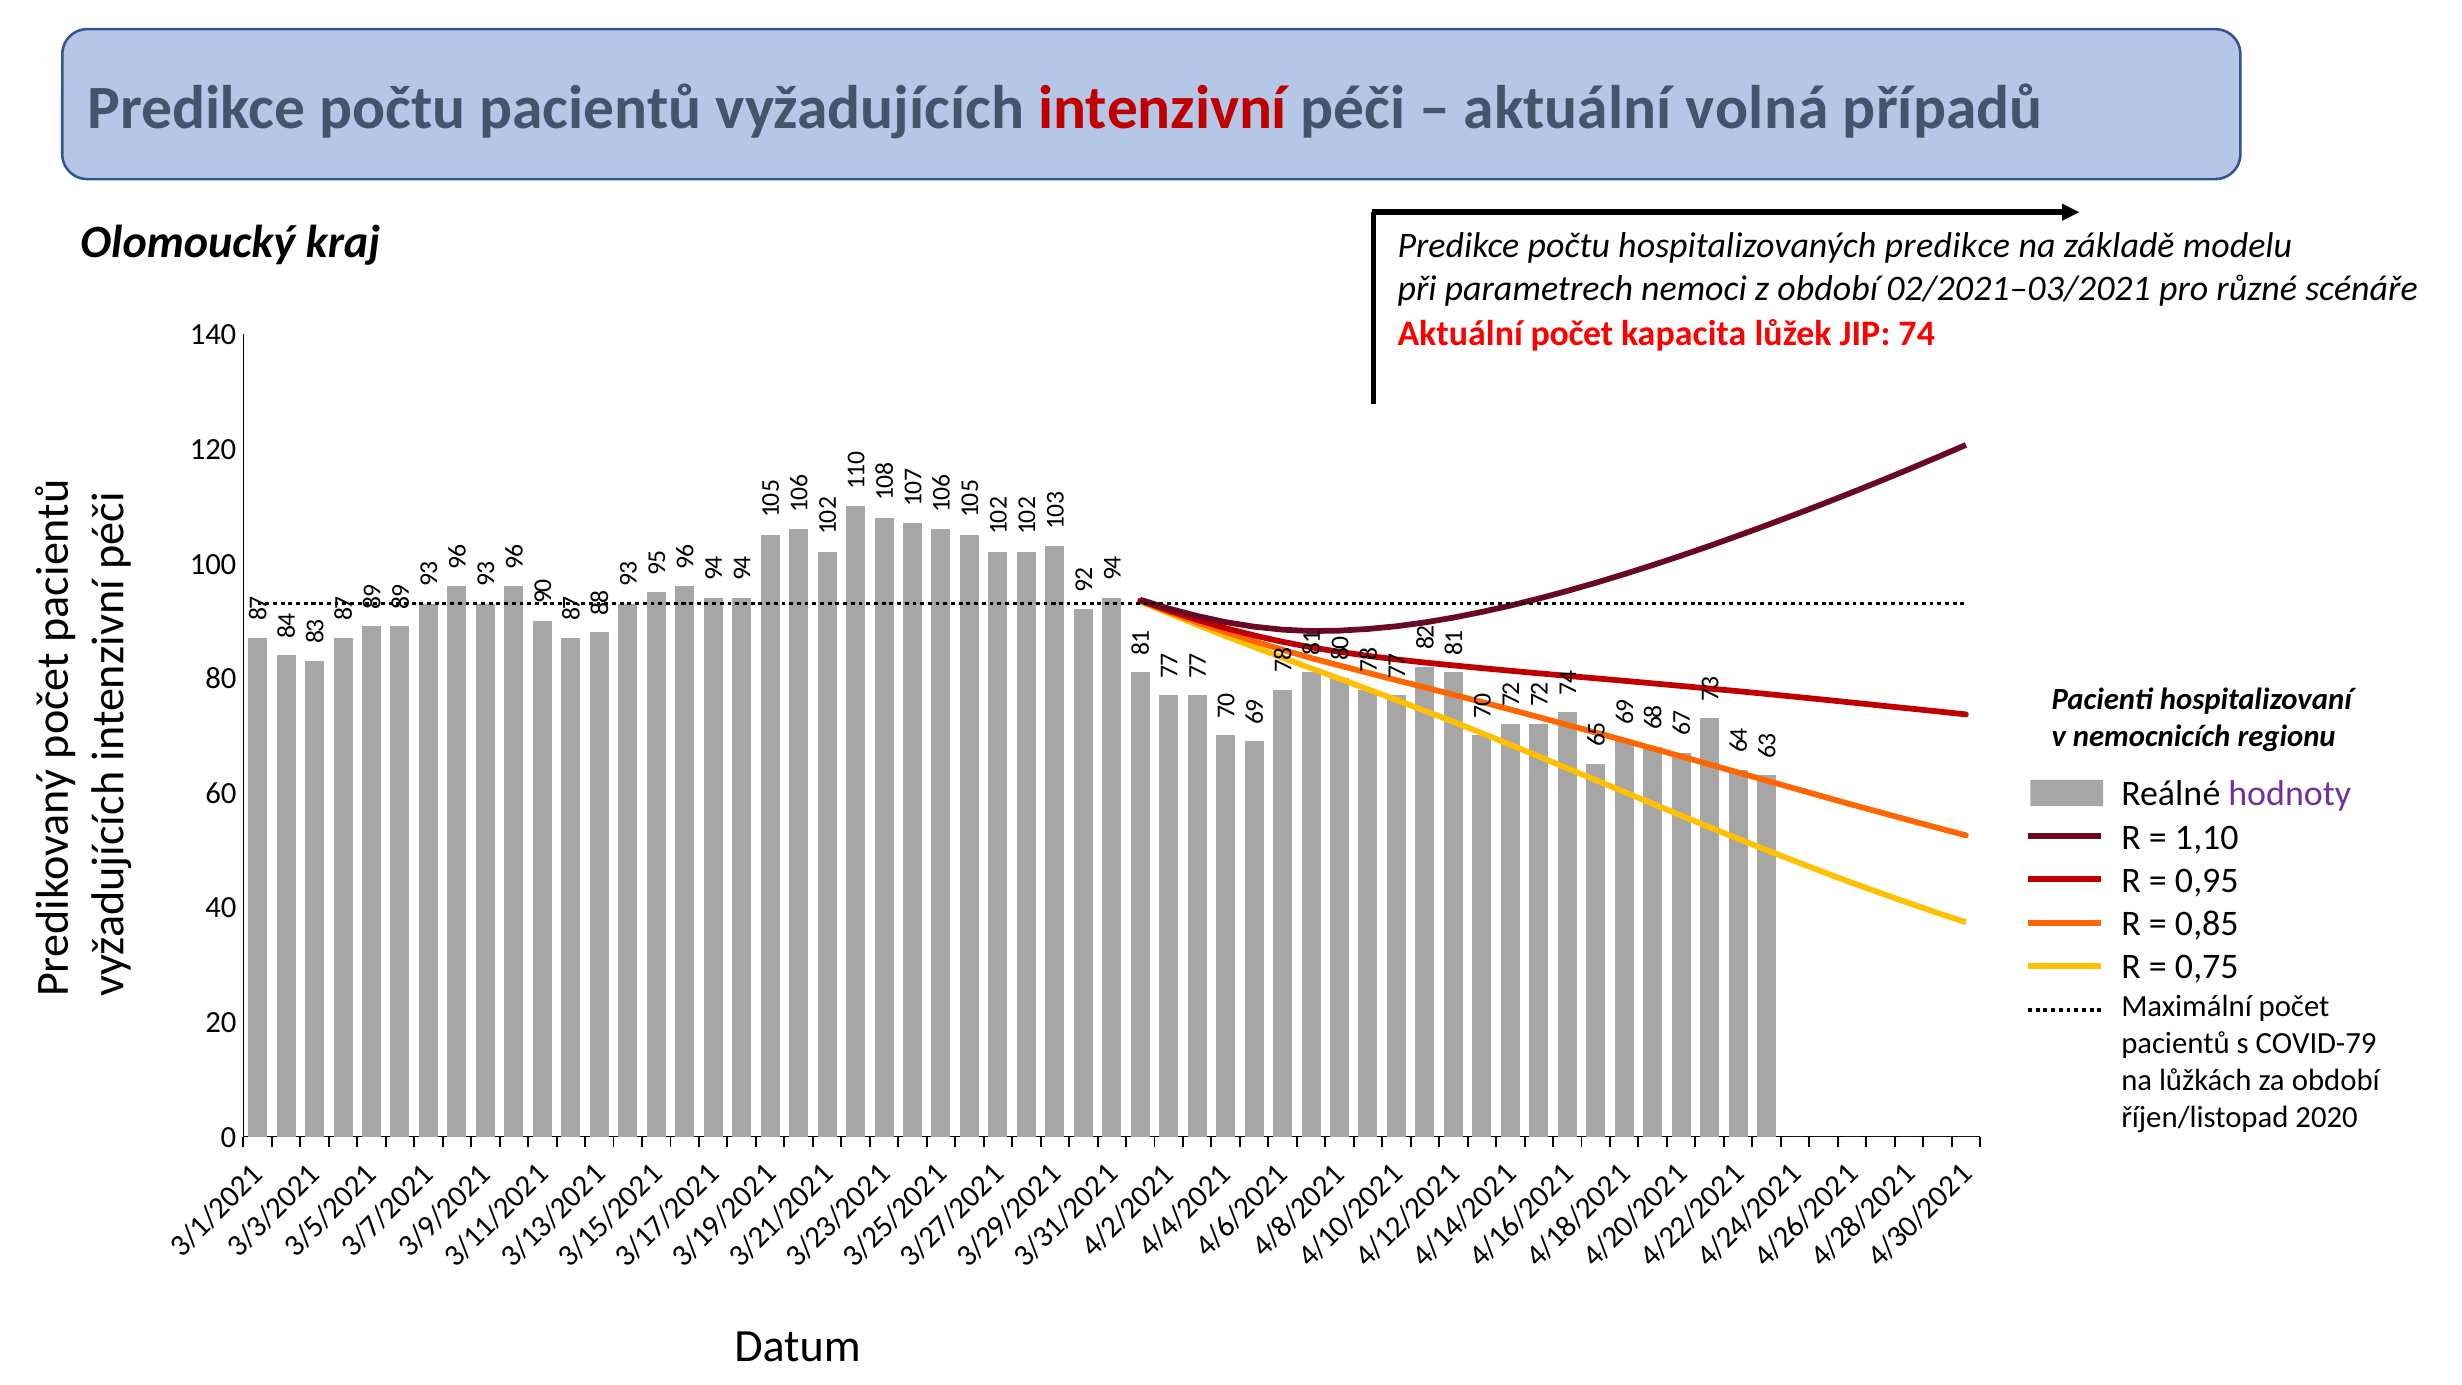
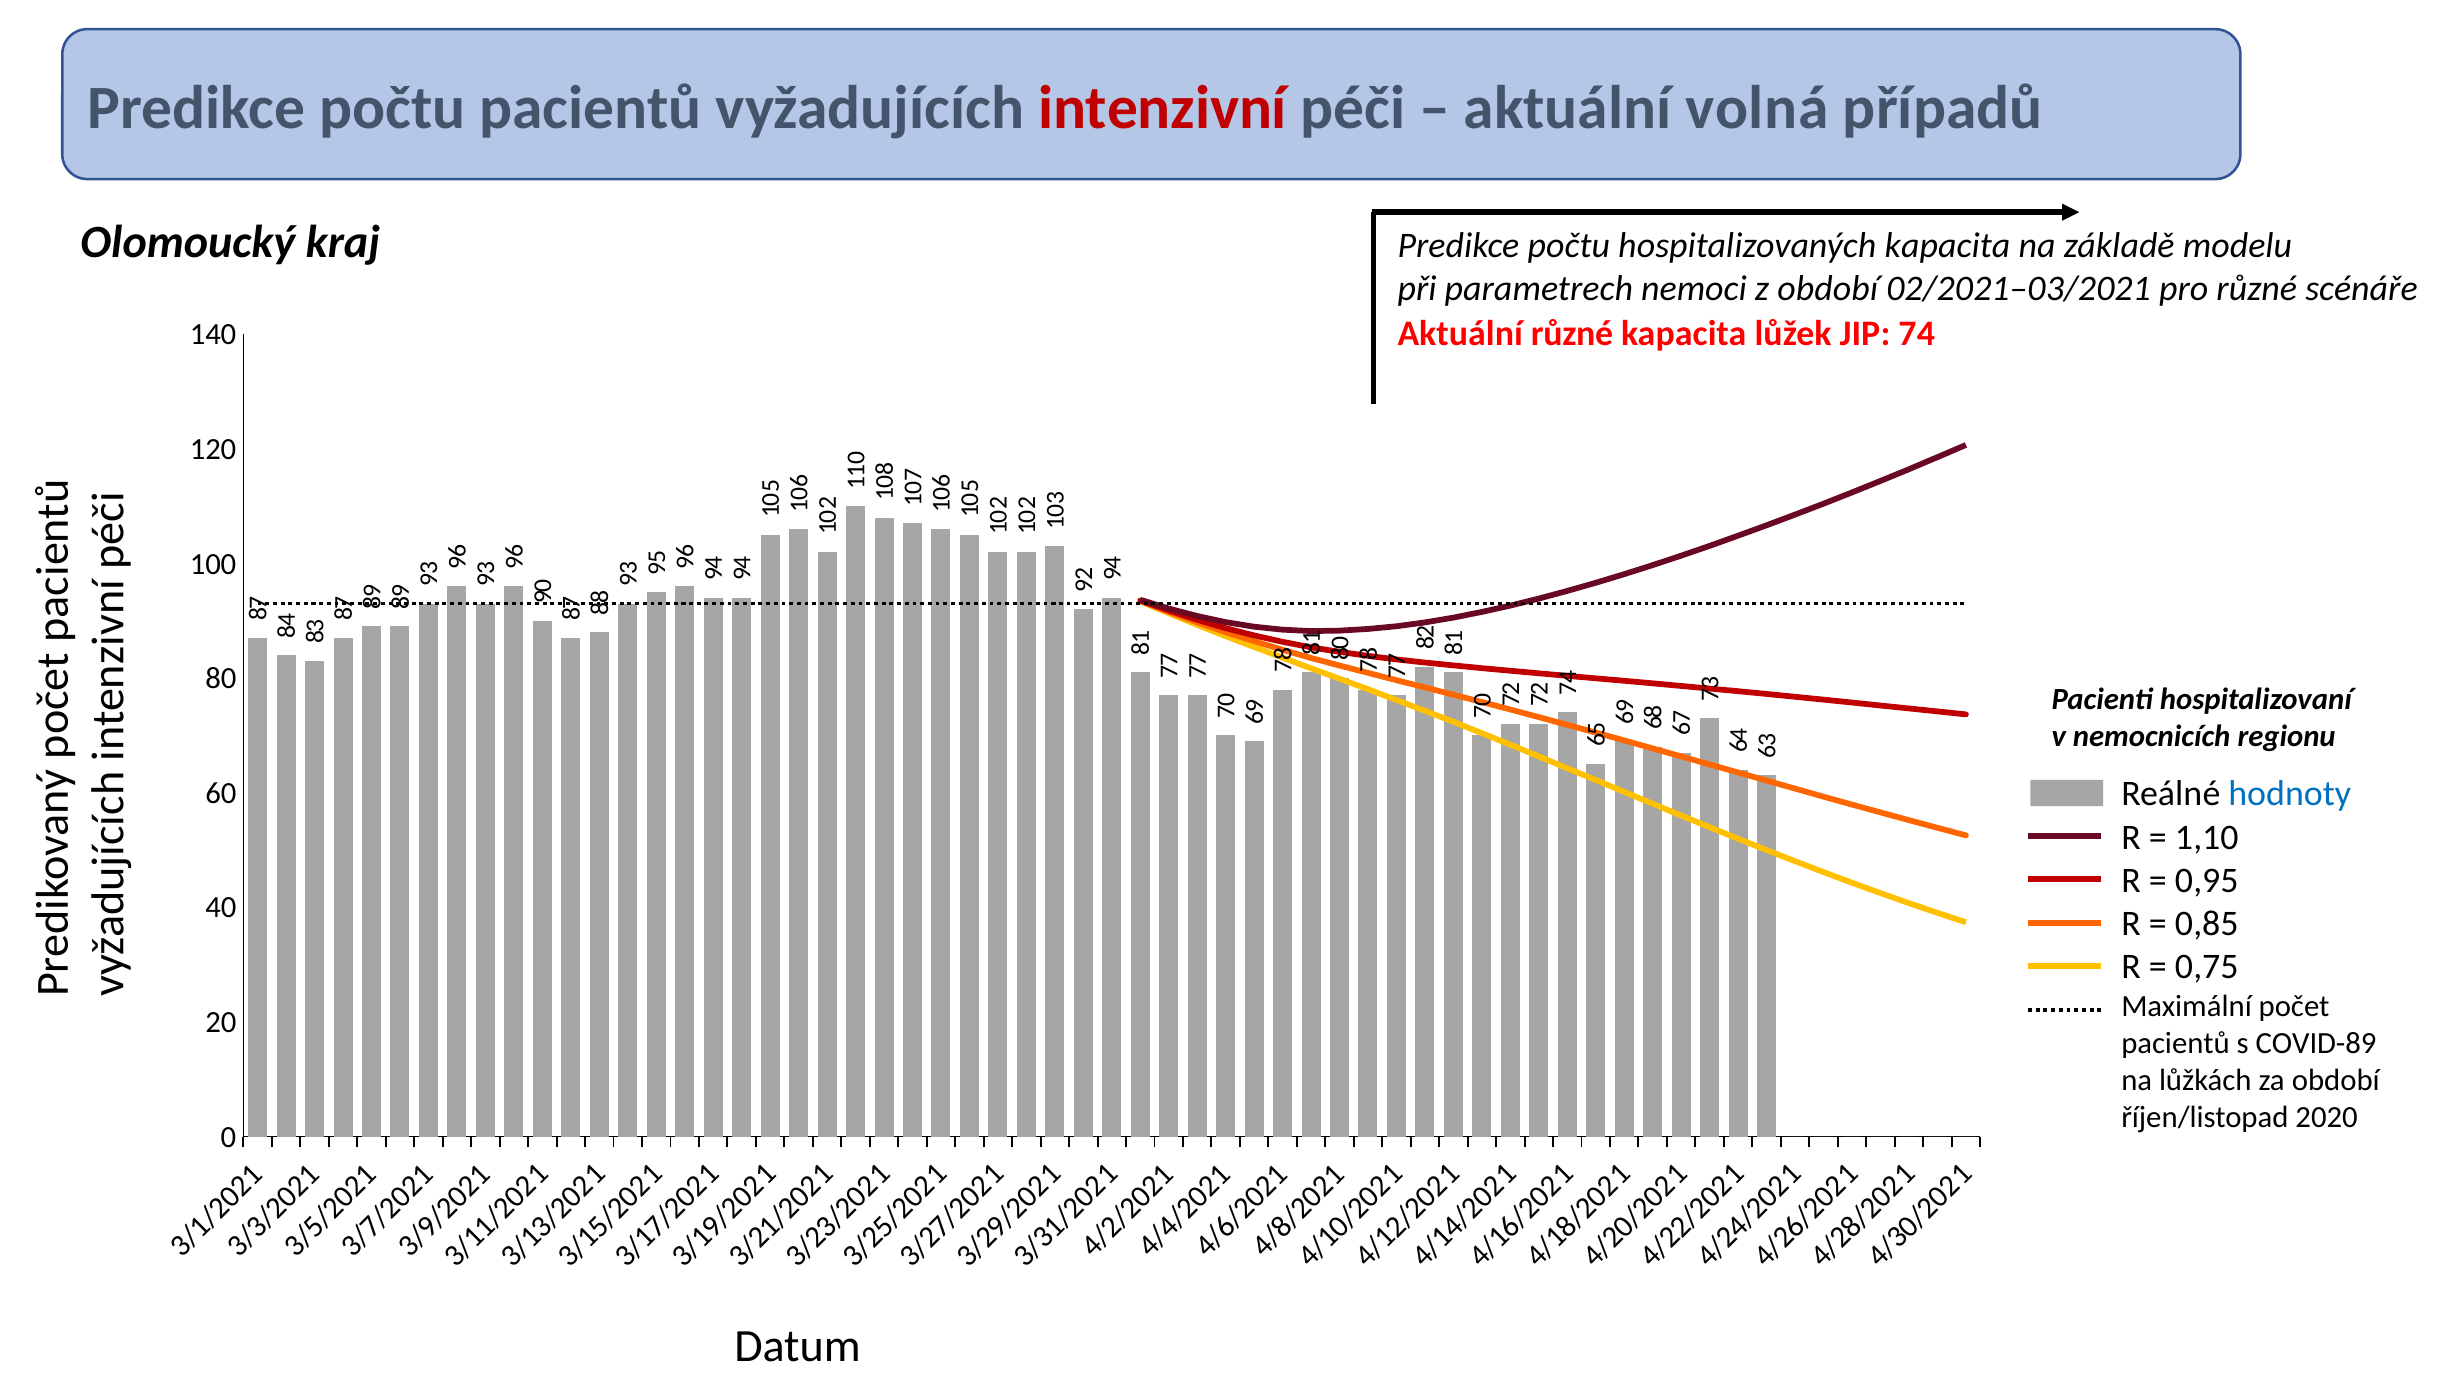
hospitalizovaných predikce: predikce -> kapacita
Aktuální počet: počet -> různé
hodnoty colour: purple -> blue
COVID-79: COVID-79 -> COVID-89
